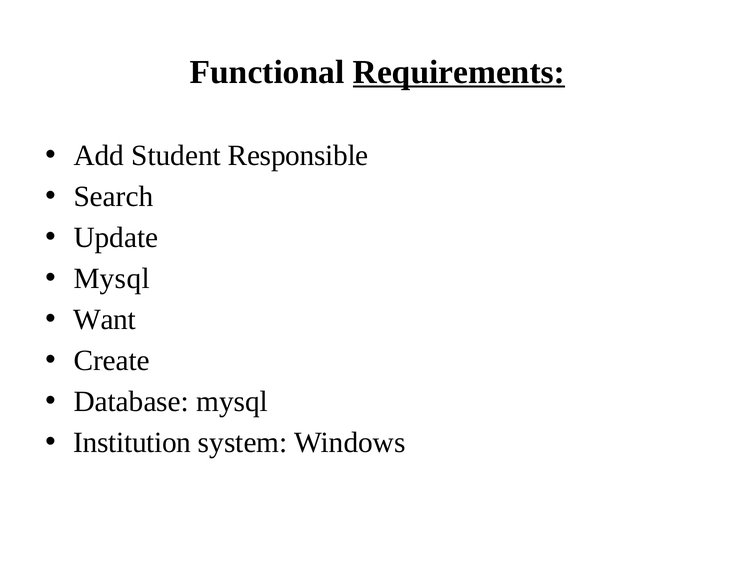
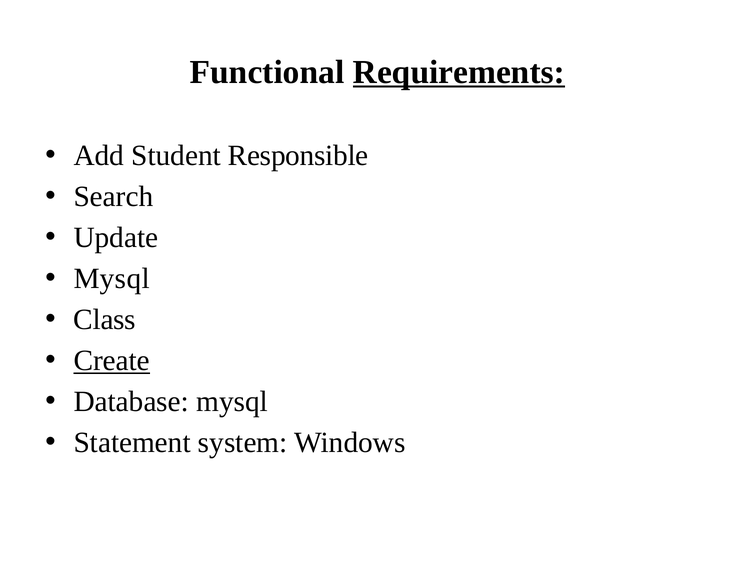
Want: Want -> Class
Create underline: none -> present
Institution: Institution -> Statement
